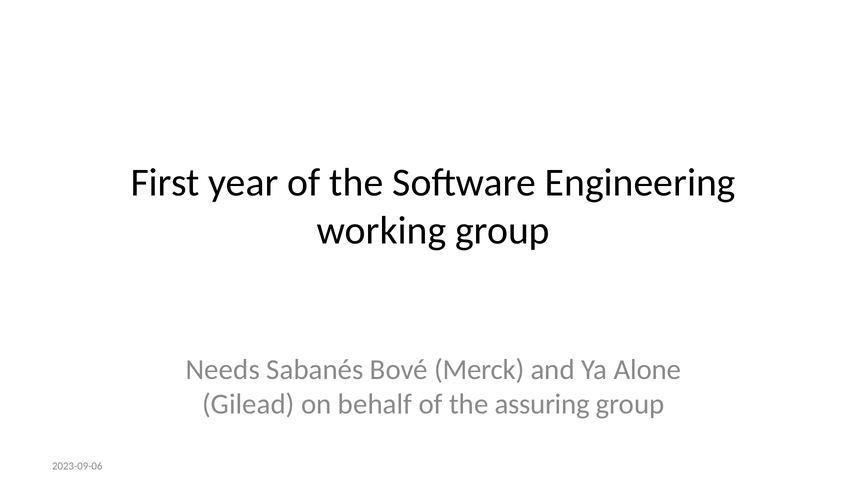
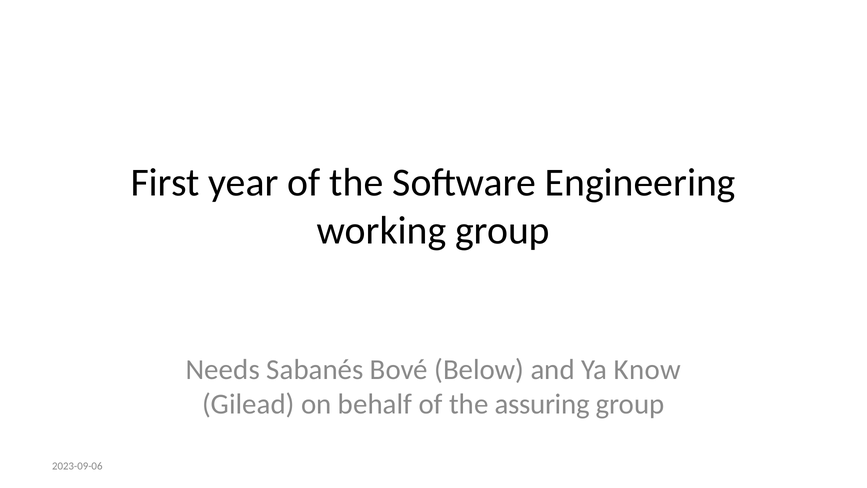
Merck: Merck -> Below
Alone: Alone -> Know
